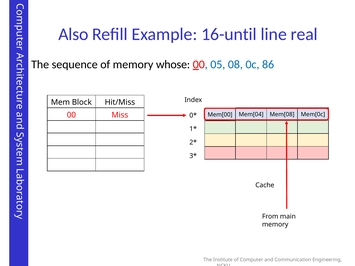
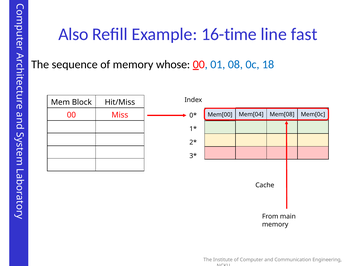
16-until: 16-until -> 16-time
real: real -> fast
05: 05 -> 01
86: 86 -> 18
